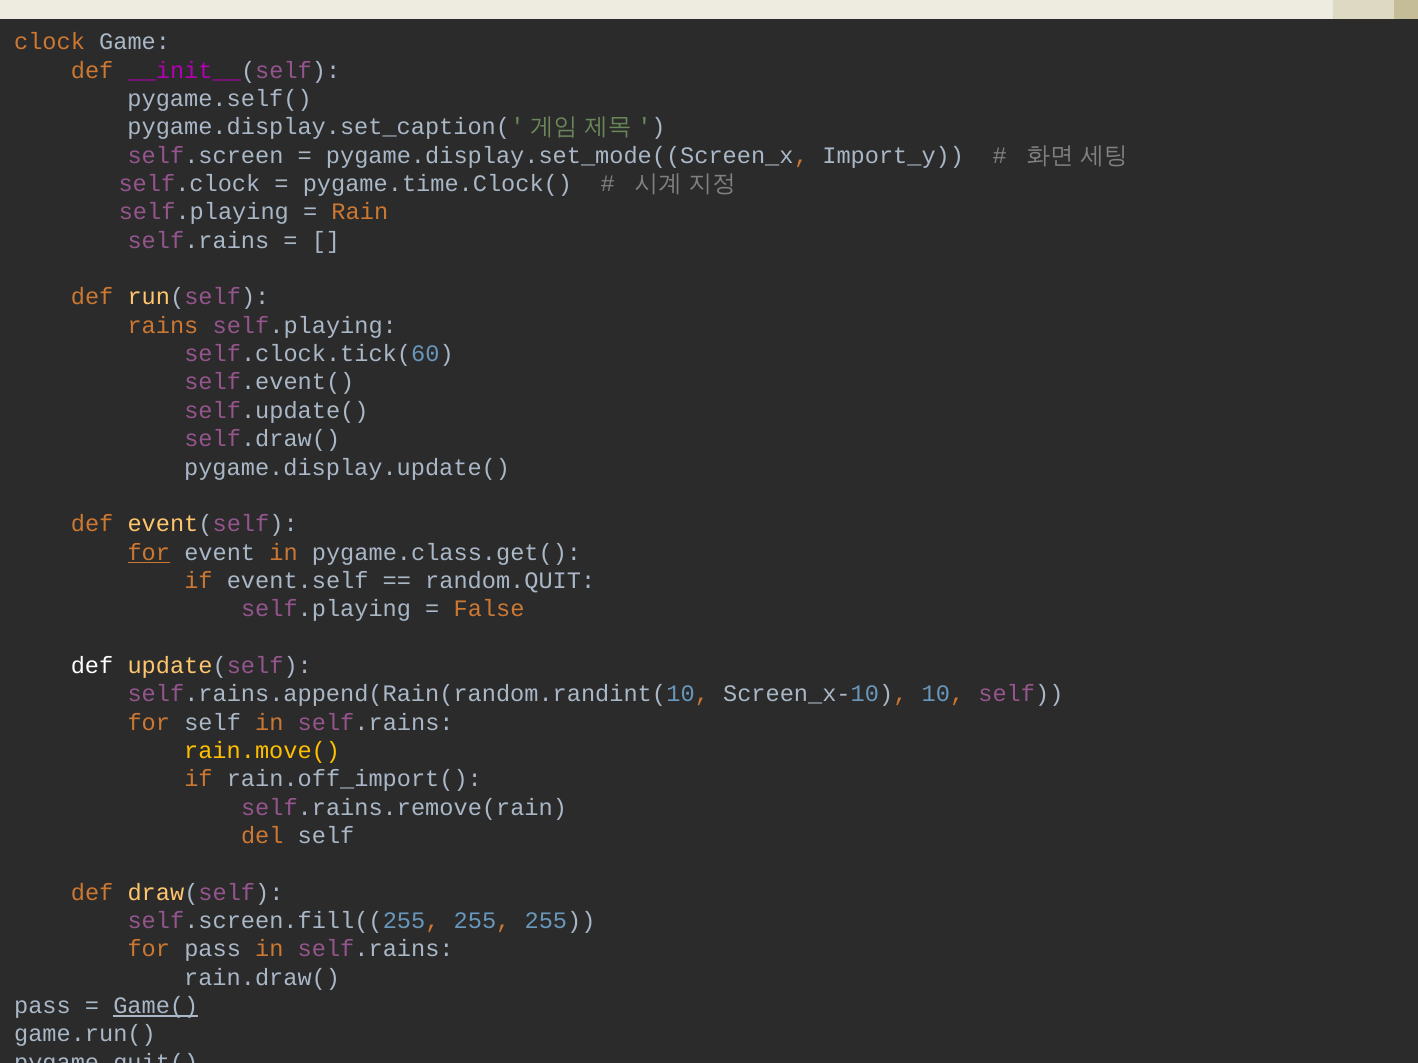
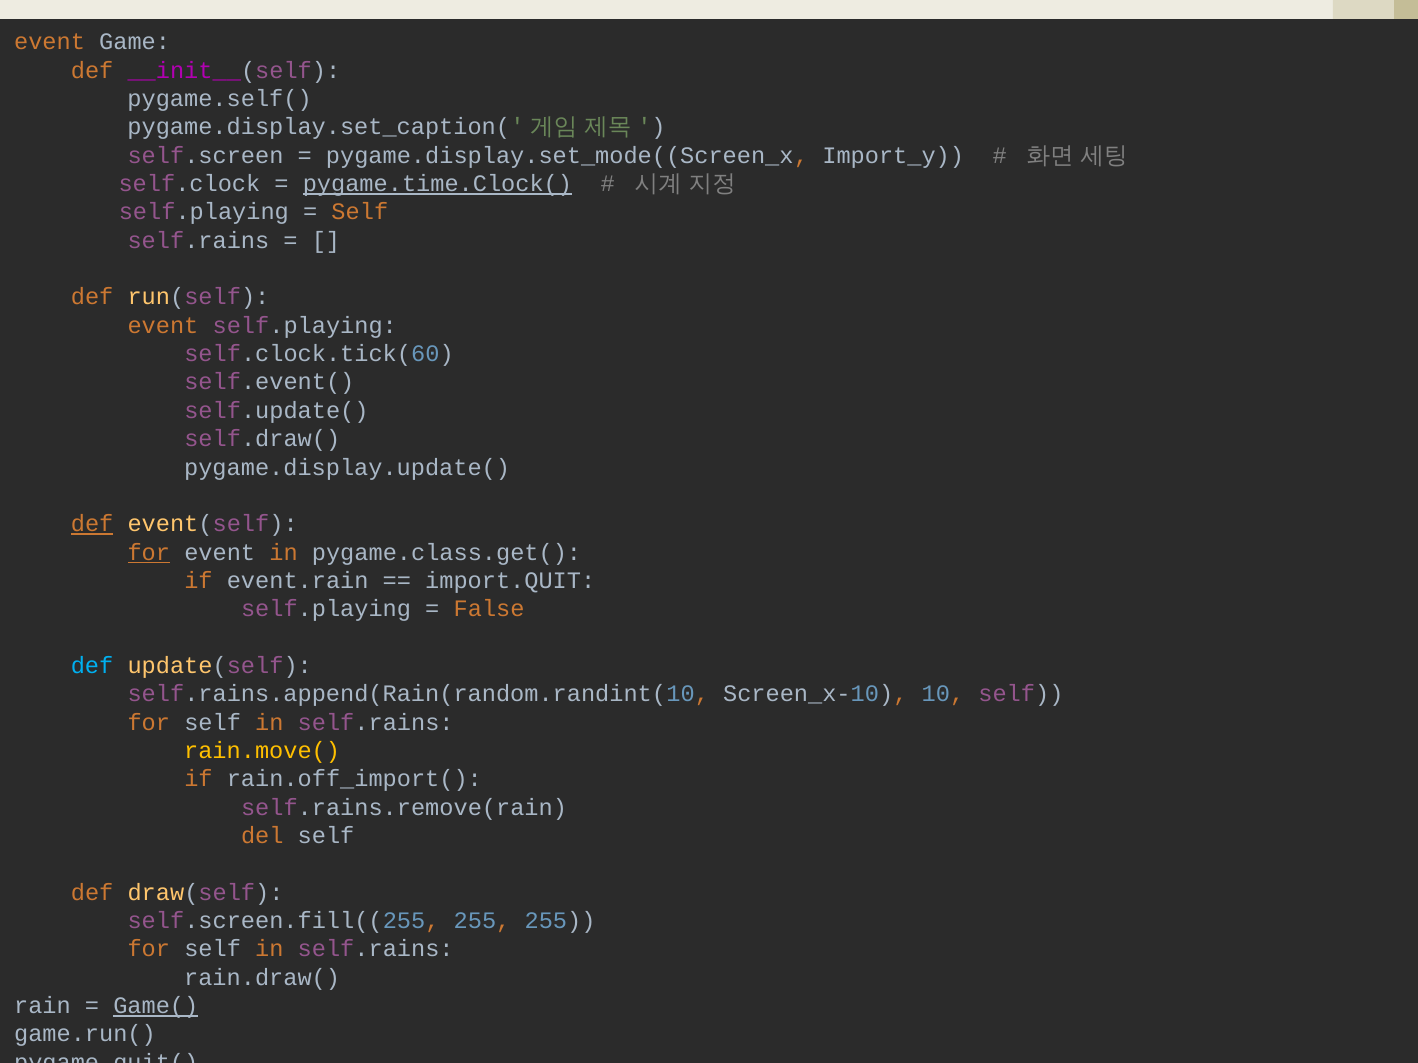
clock at (50, 42): clock -> event
pygame.time.Clock( underline: none -> present
Rain at (360, 212): Rain -> Self
rains at (163, 326): rains -> event
def at (92, 524) underline: none -> present
event.self: event.self -> event.rain
random.QUIT: random.QUIT -> import.QUIT
def at (92, 666) colour: white -> light blue
pass at (213, 950): pass -> self
pass at (42, 1006): pass -> rain
